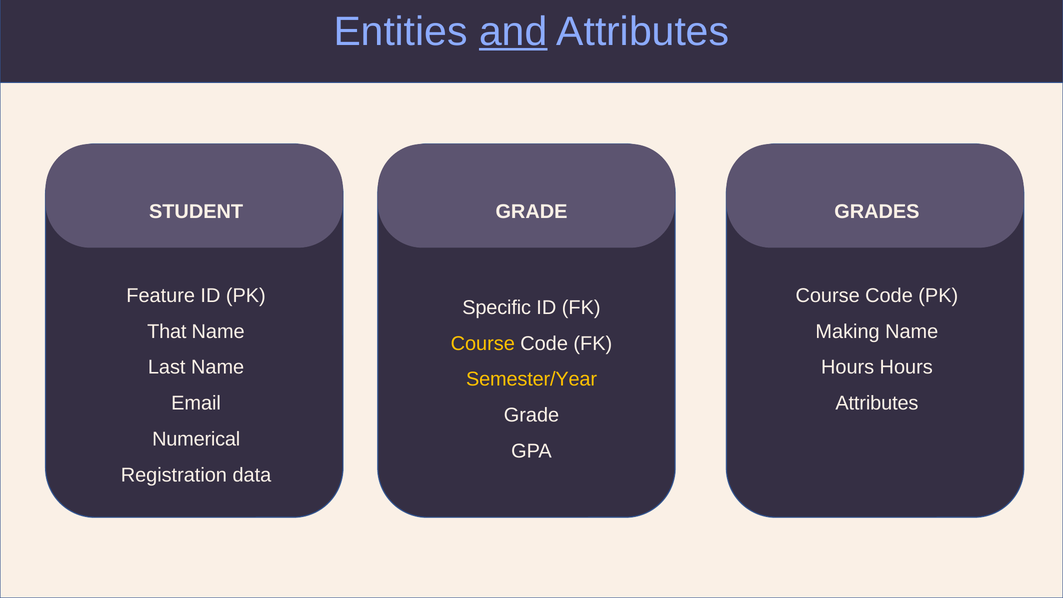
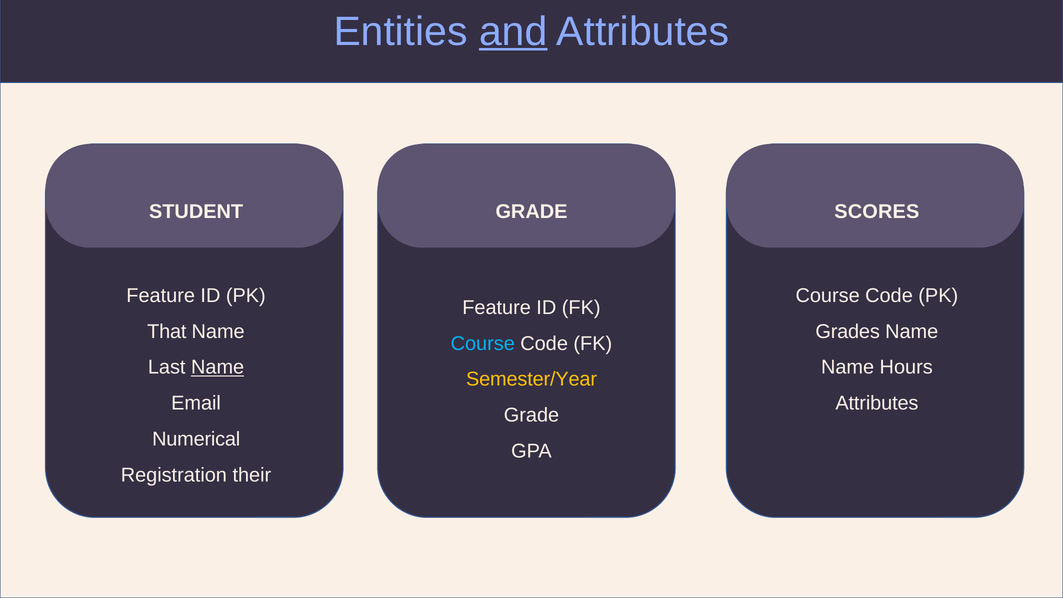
GRADES: GRADES -> SCORES
Specific at (497, 308): Specific -> Feature
Making: Making -> Grades
Course at (483, 343) colour: yellow -> light blue
Name at (218, 367) underline: none -> present
Hours at (848, 367): Hours -> Name
data: data -> their
